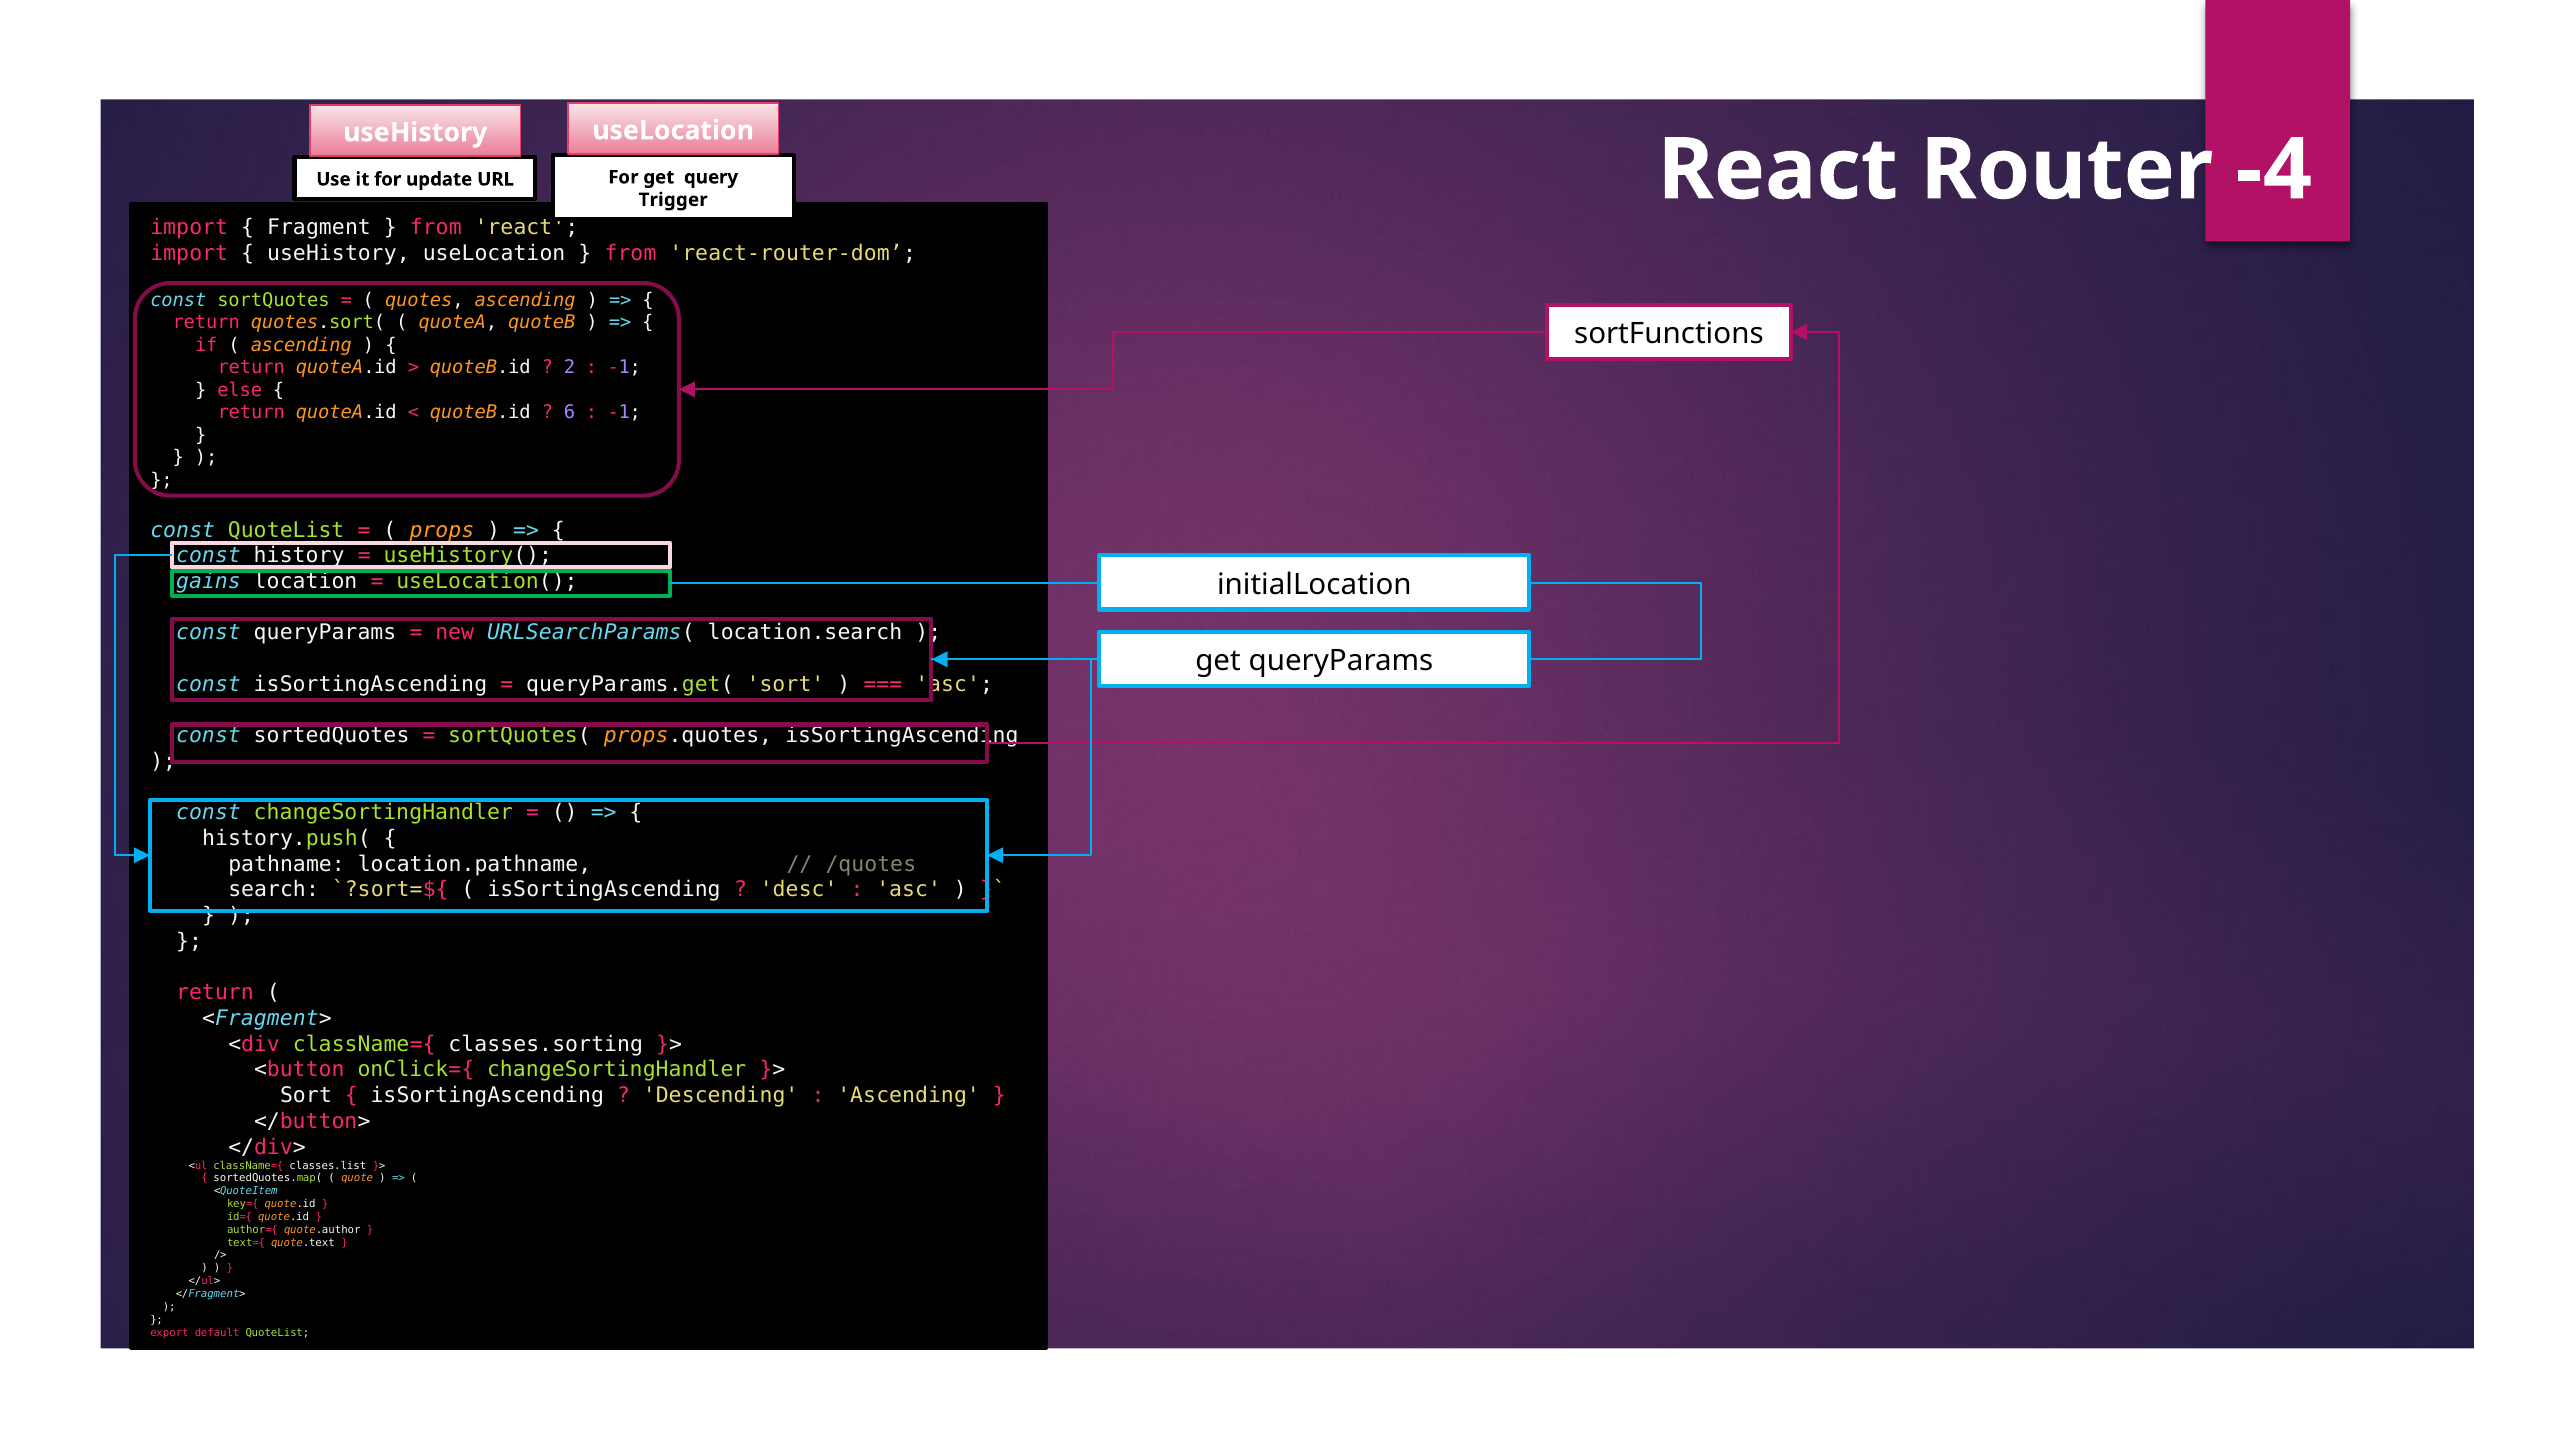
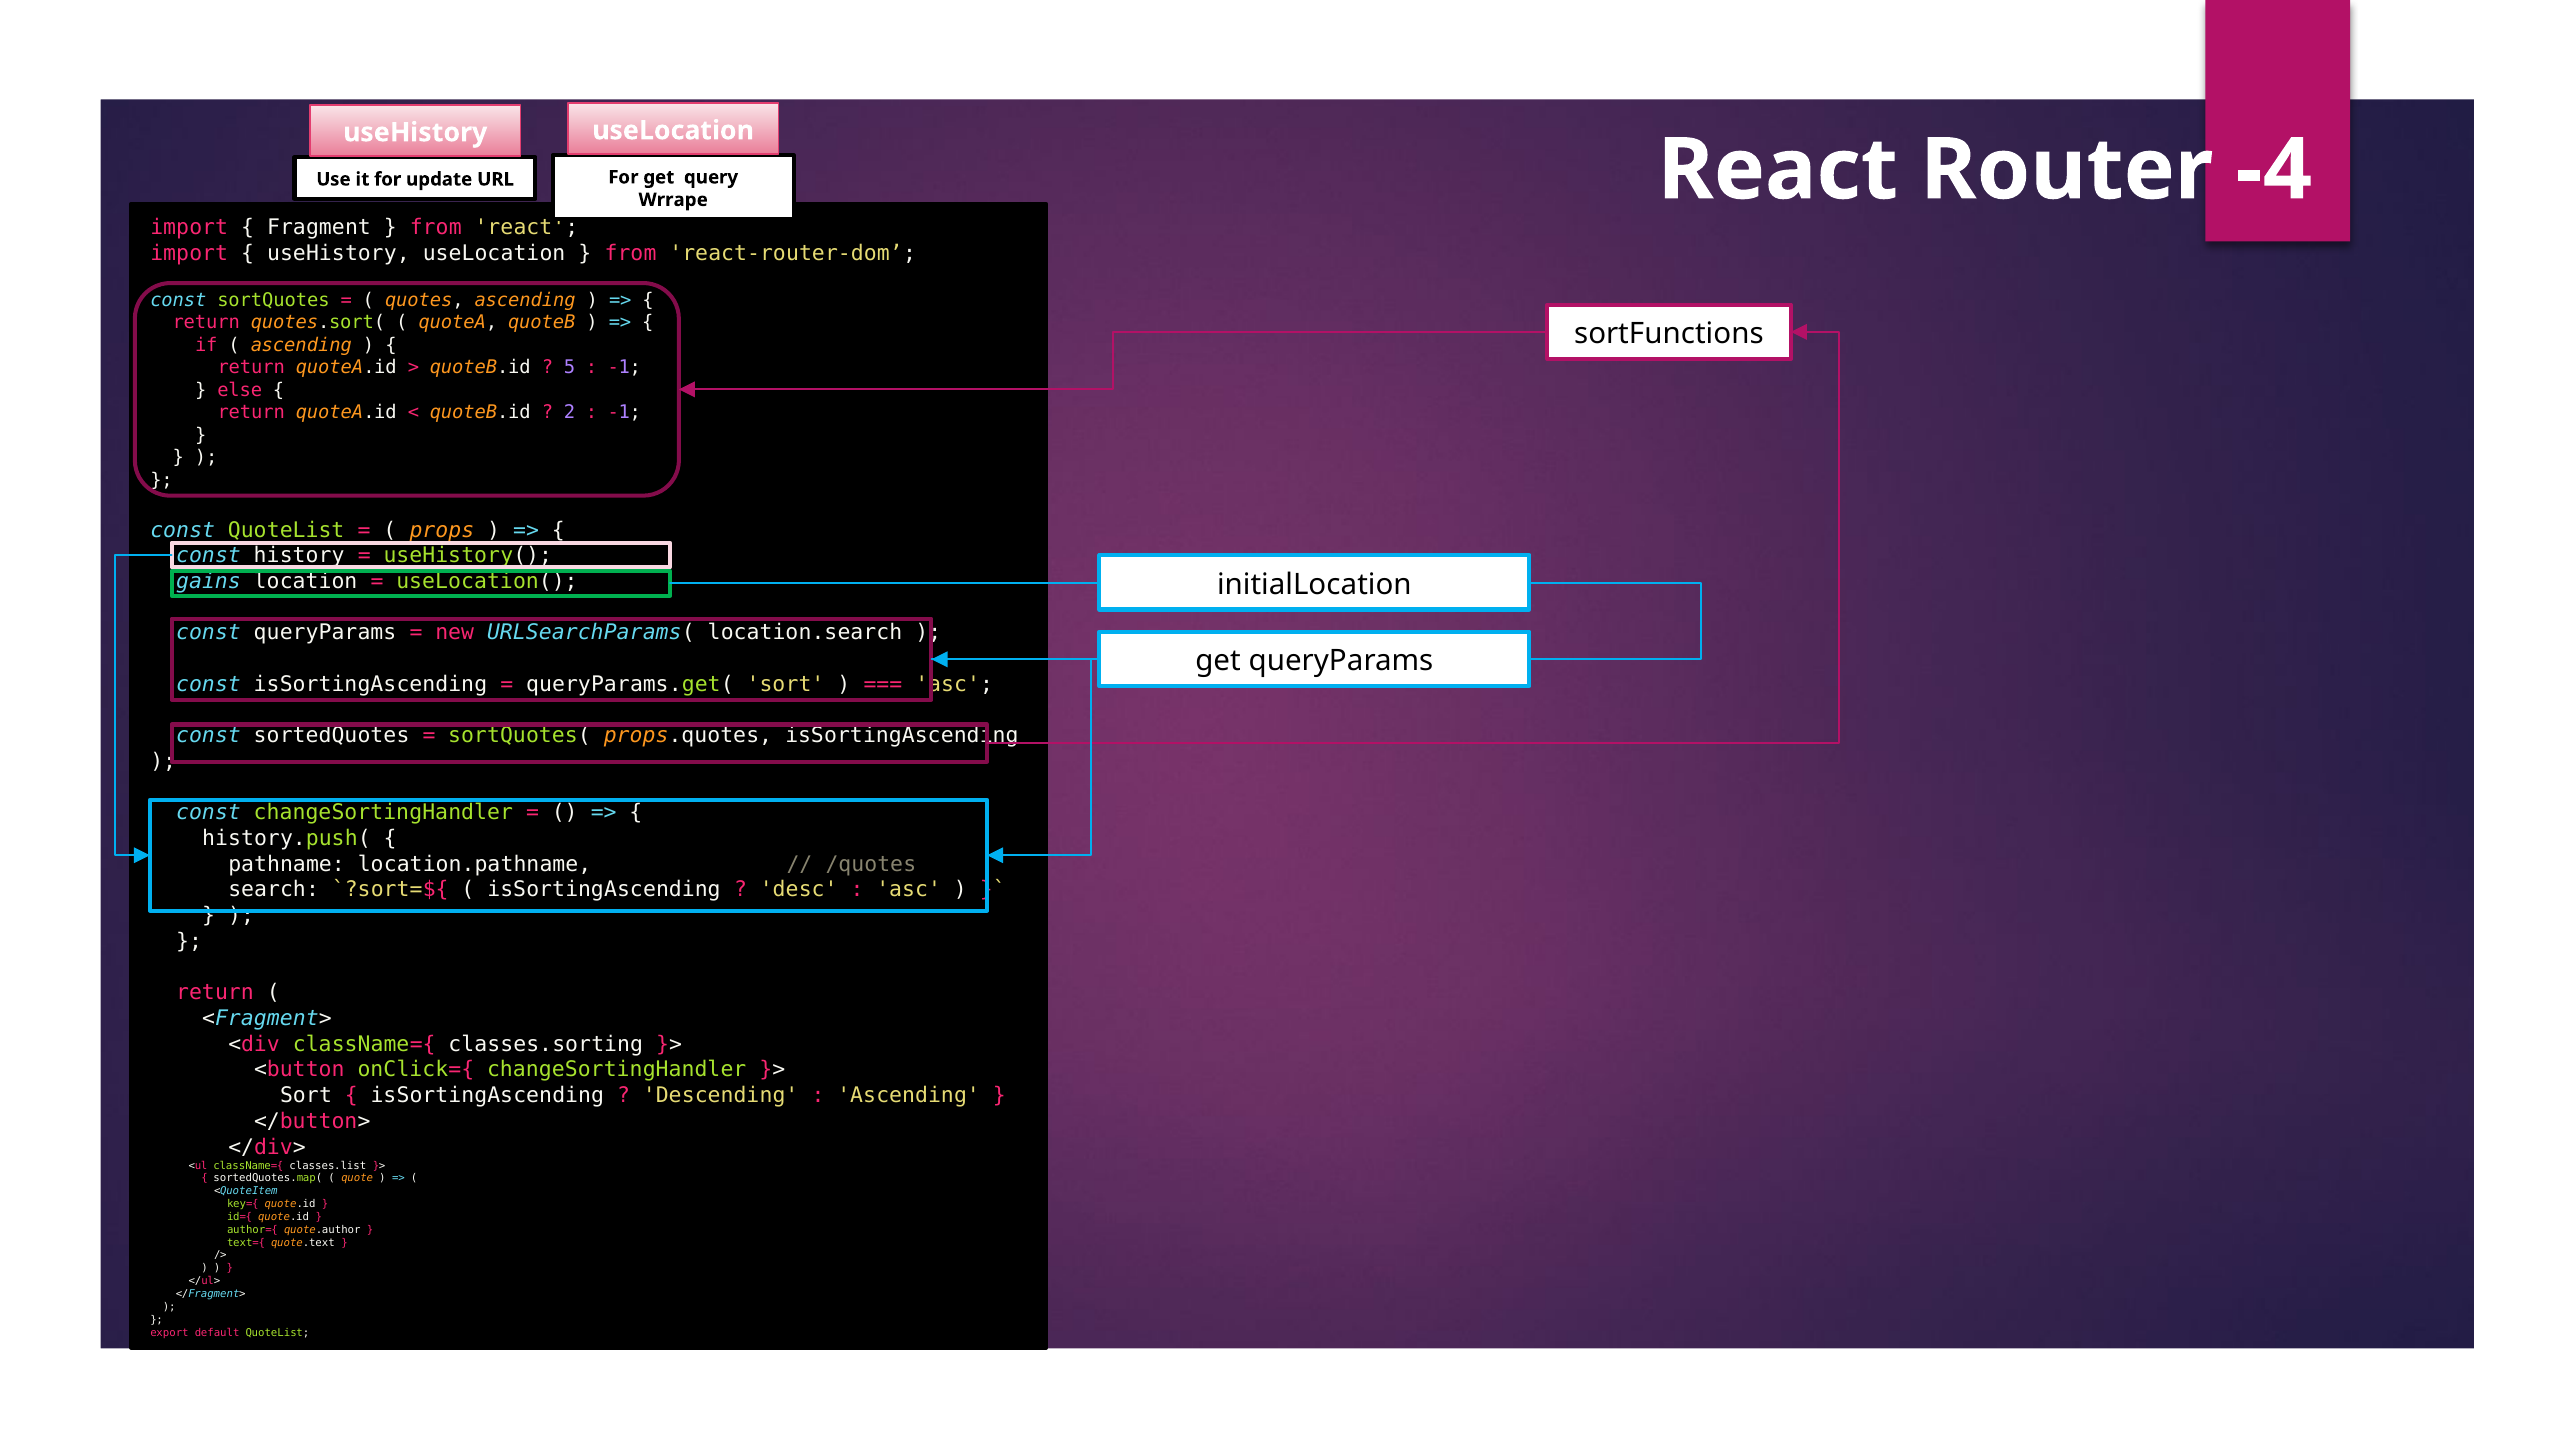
Trigger: Trigger -> Wrrape
2: 2 -> 5
6: 6 -> 2
